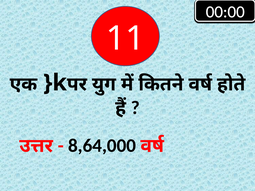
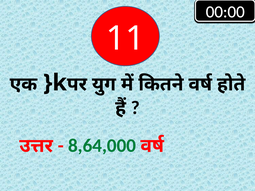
8,64,000 colour: black -> green
